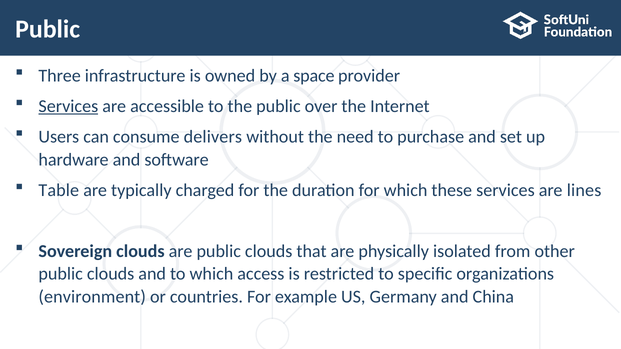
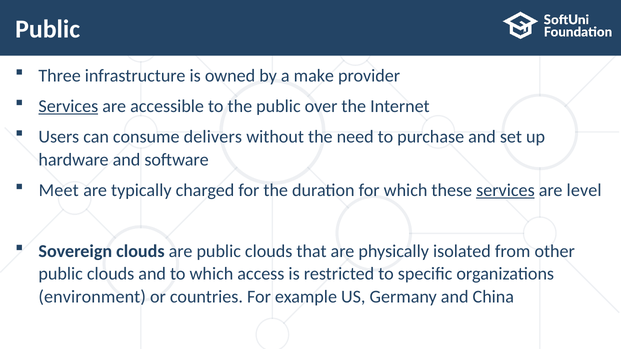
space: space -> make
Table: Table -> Meet
services at (505, 190) underline: none -> present
lines: lines -> level
